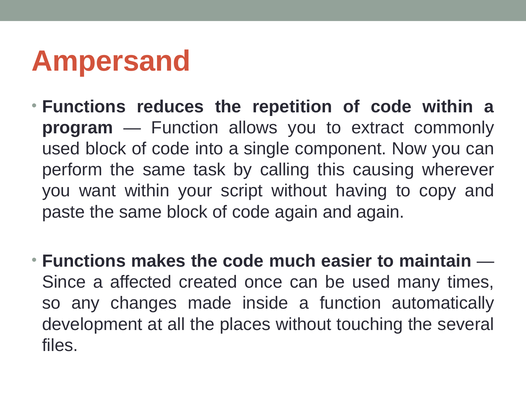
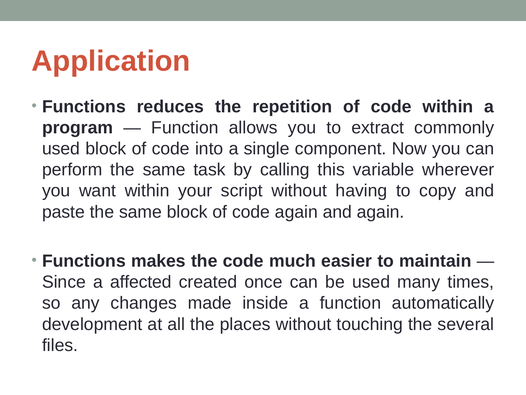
Ampersand: Ampersand -> Application
causing: causing -> variable
